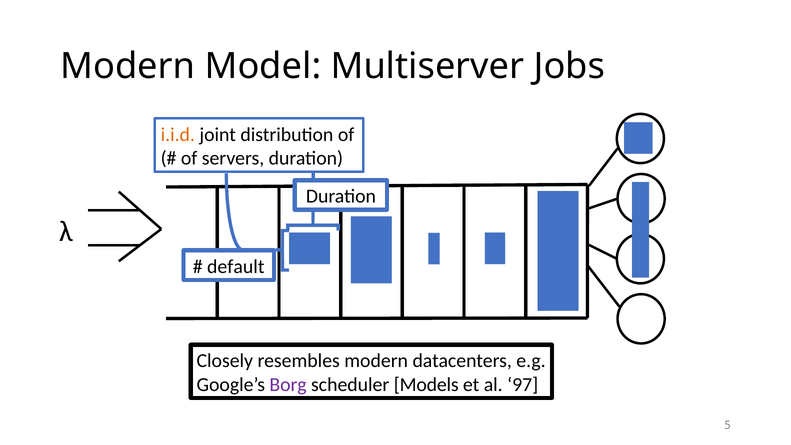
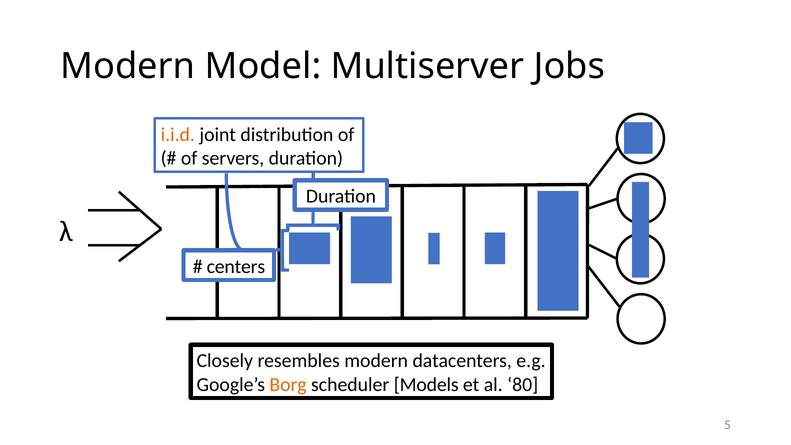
default: default -> centers
Borg colour: purple -> orange
97: 97 -> 80
